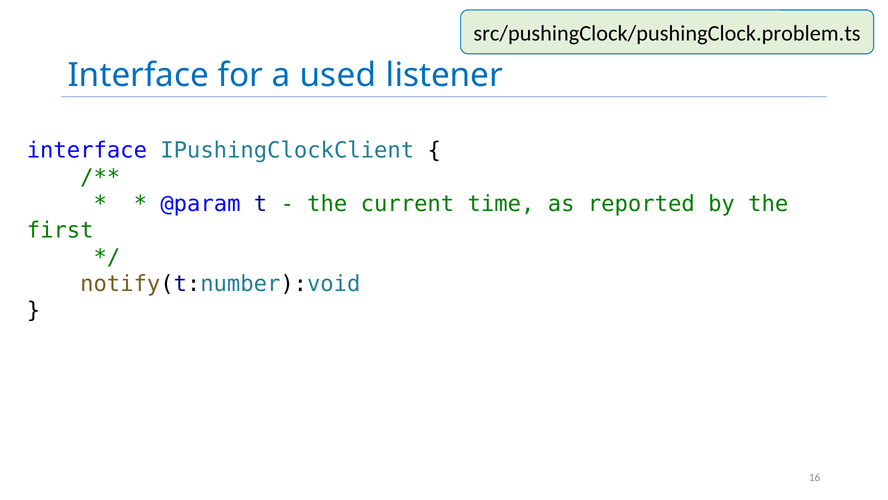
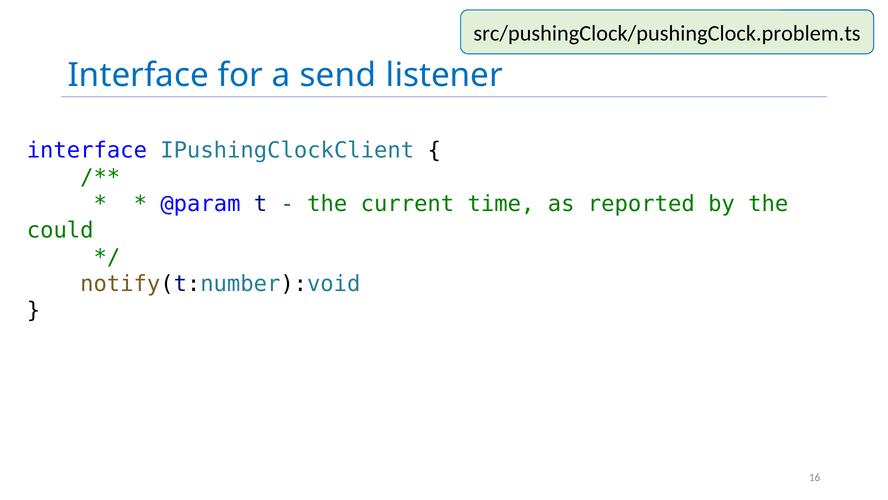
used: used -> send
first: first -> could
